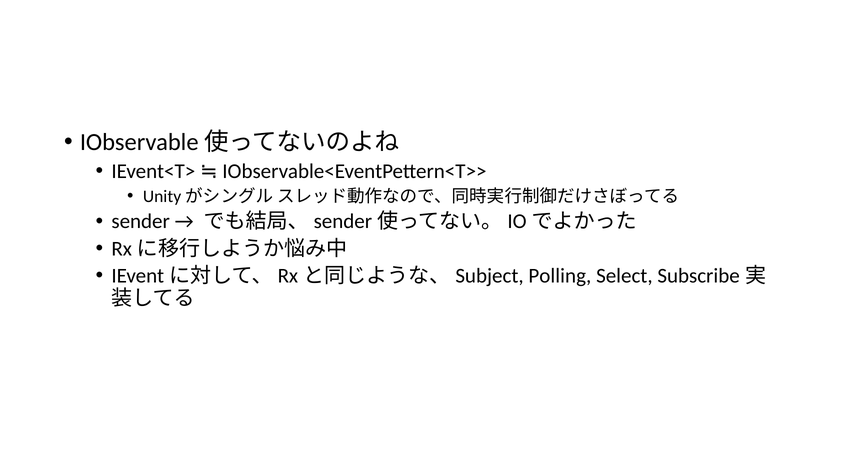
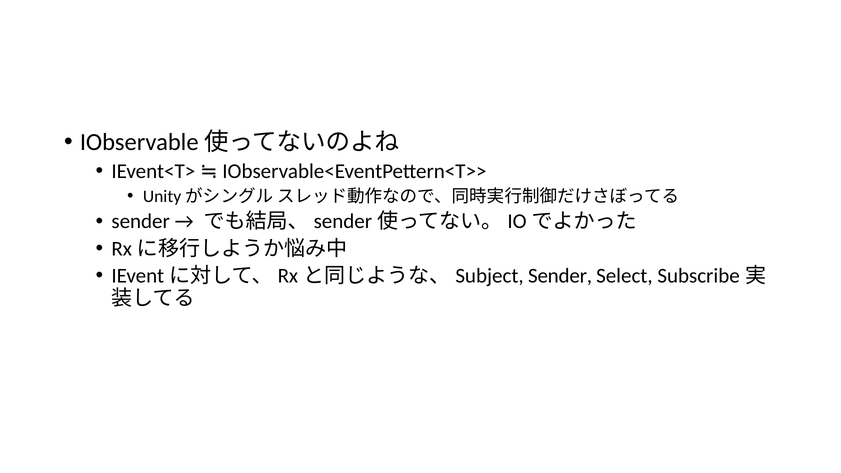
Polling at (560, 276): Polling -> Sender
